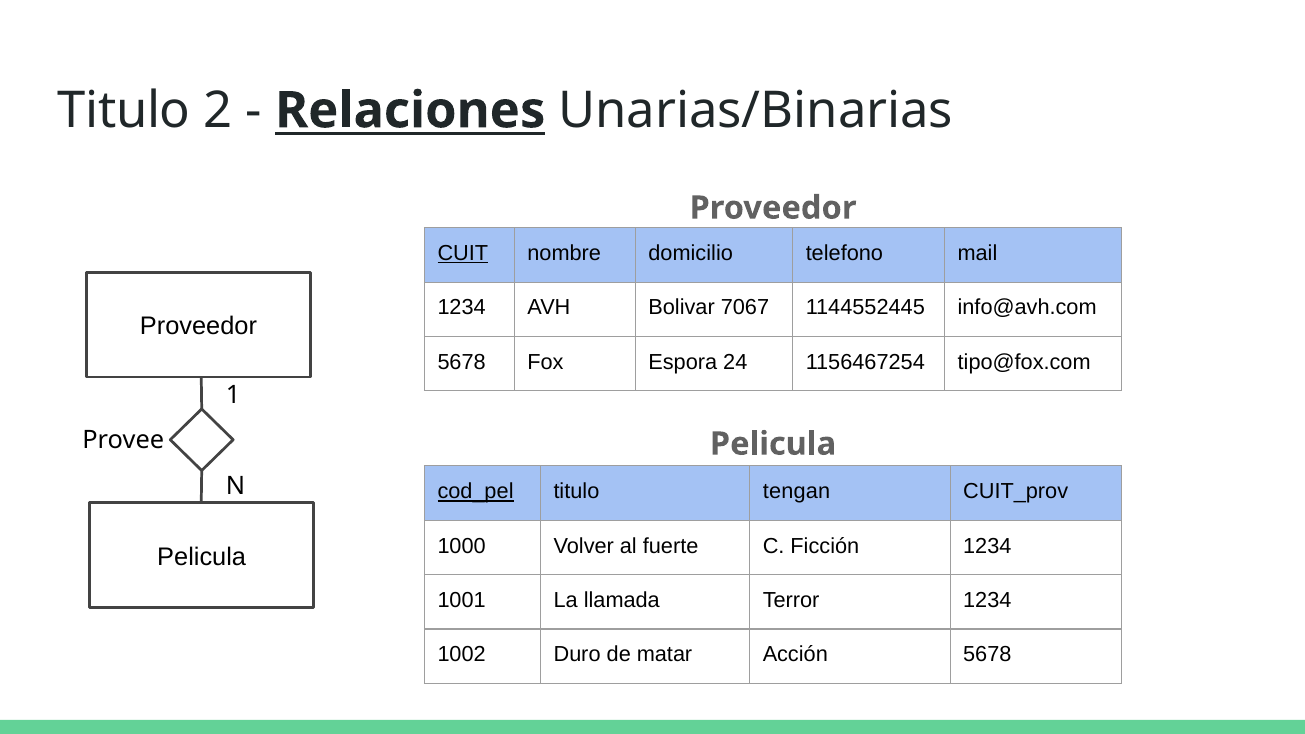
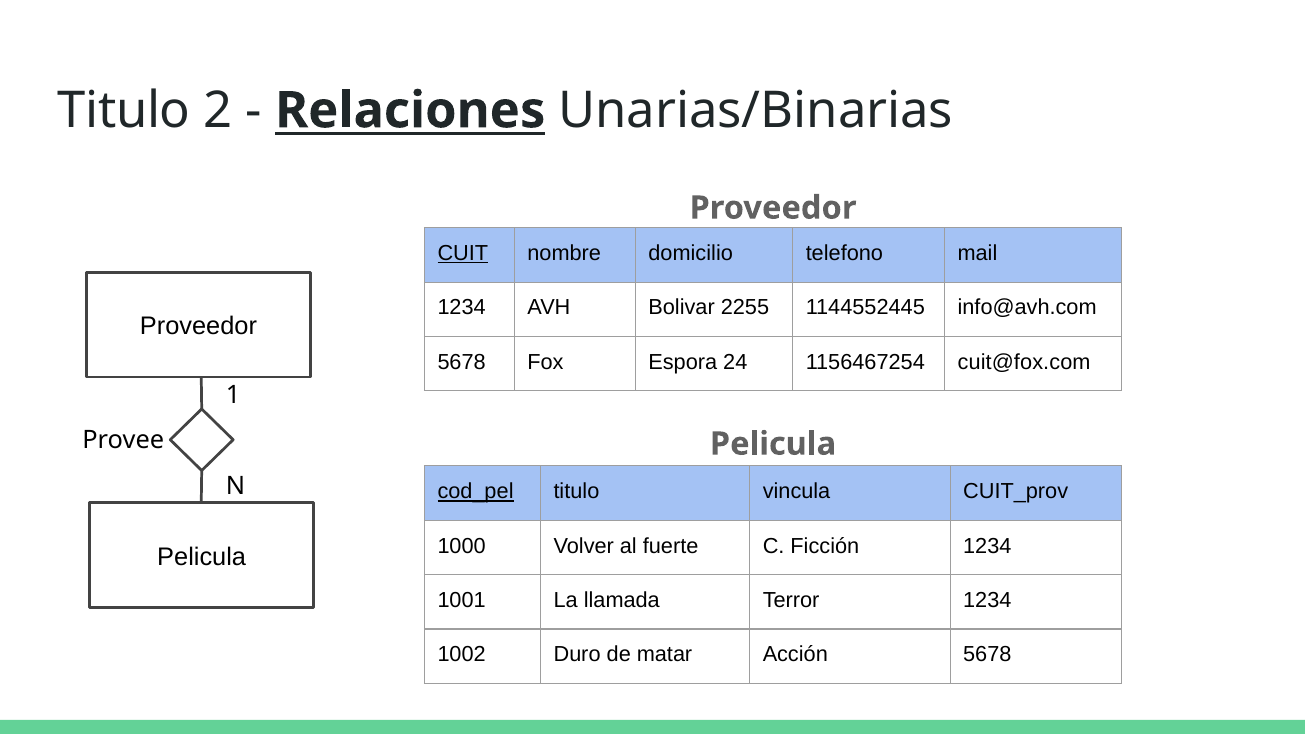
7067: 7067 -> 2255
tipo@fox.com: tipo@fox.com -> cuit@fox.com
tengan: tengan -> vincula
